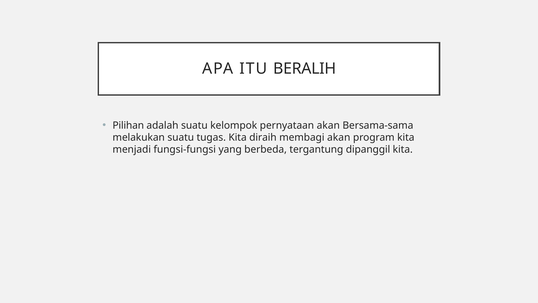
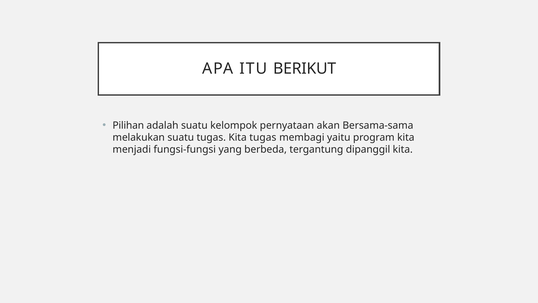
BERALIH: BERALIH -> BERIKUT
Kita diraih: diraih -> tugas
membagi akan: akan -> yaitu
